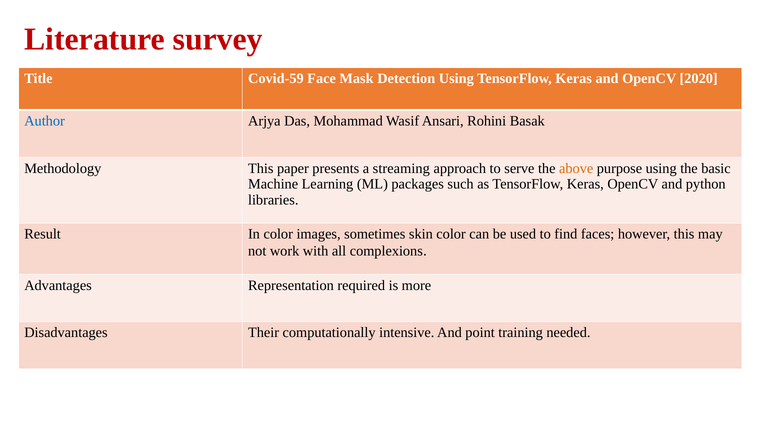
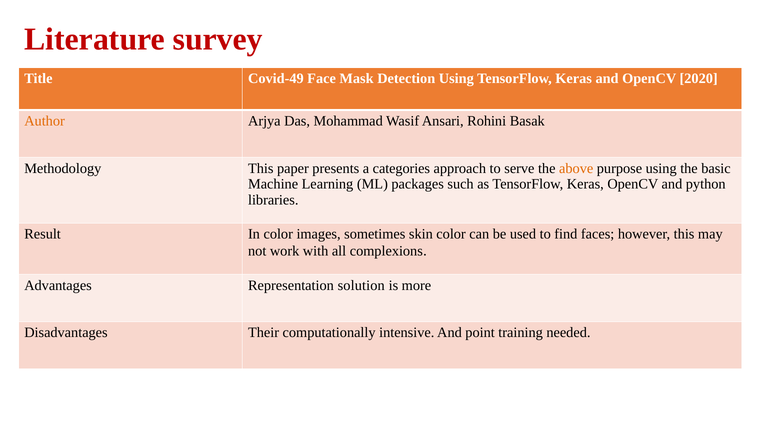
Covid-59: Covid-59 -> Covid-49
Author colour: blue -> orange
streaming: streaming -> categories
required: required -> solution
